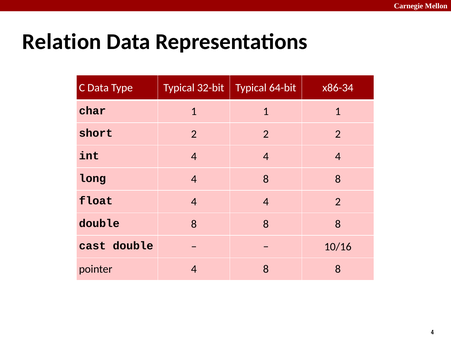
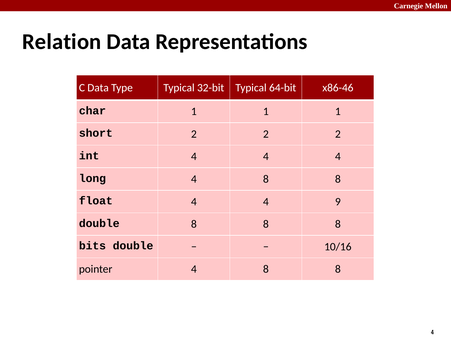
x86-34: x86-34 -> x86-46
4 2: 2 -> 9
cast: cast -> bits
